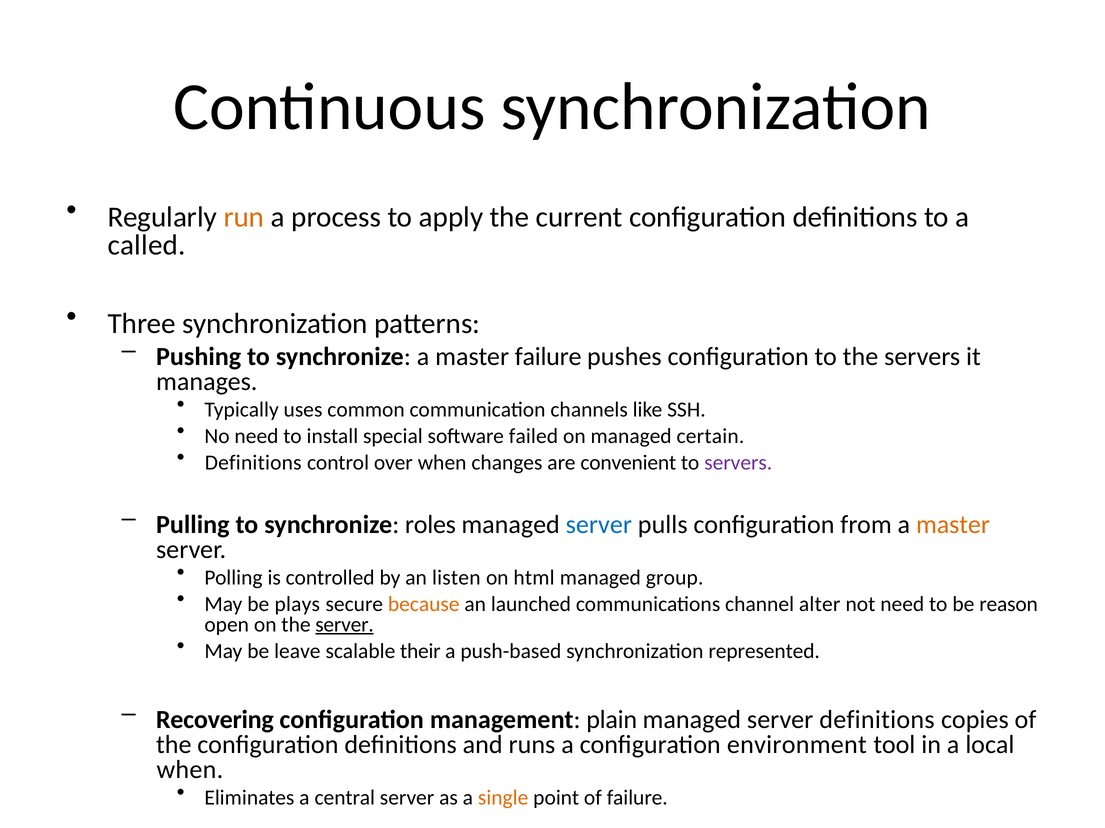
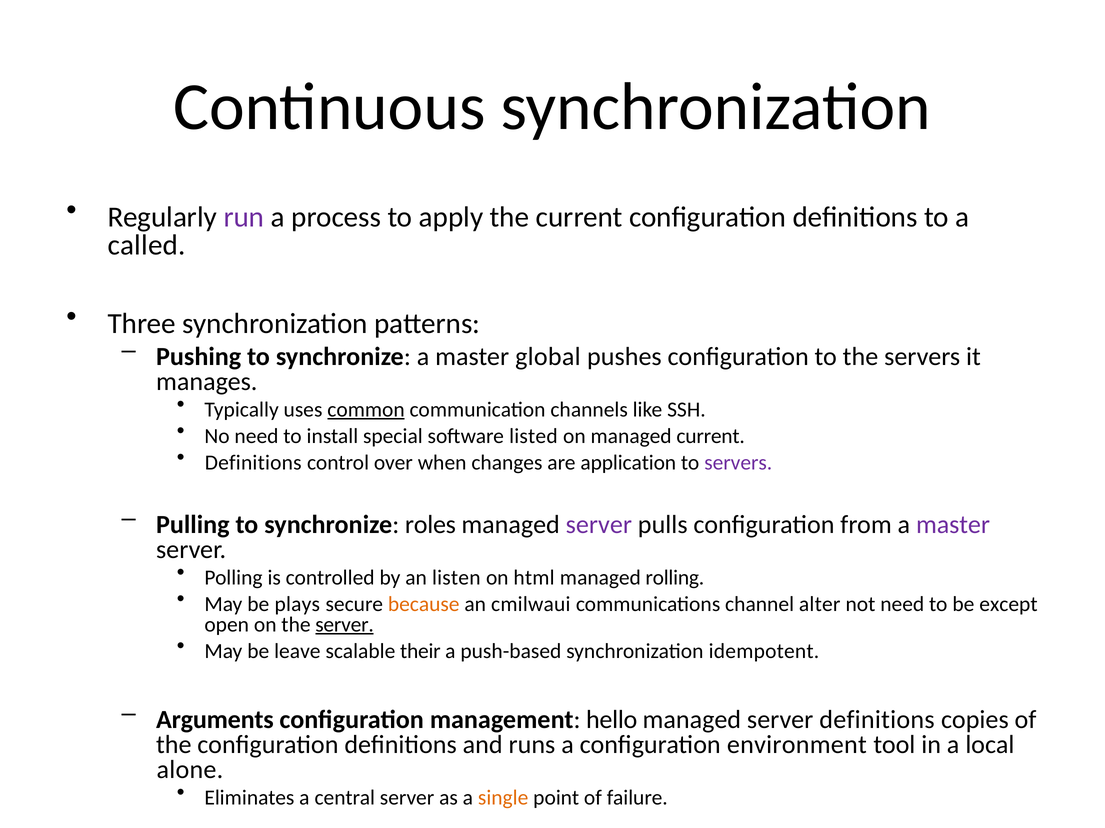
run colour: orange -> purple
master failure: failure -> global
common underline: none -> present
failed: failed -> listed
managed certain: certain -> current
convenient: convenient -> application
server at (599, 525) colour: blue -> purple
master at (953, 525) colour: orange -> purple
group: group -> rolling
launched: launched -> cmilwaui
reason: reason -> except
represented: represented -> idempotent
Recovering: Recovering -> Arguments
plain: plain -> hello
when at (190, 770): when -> alone
